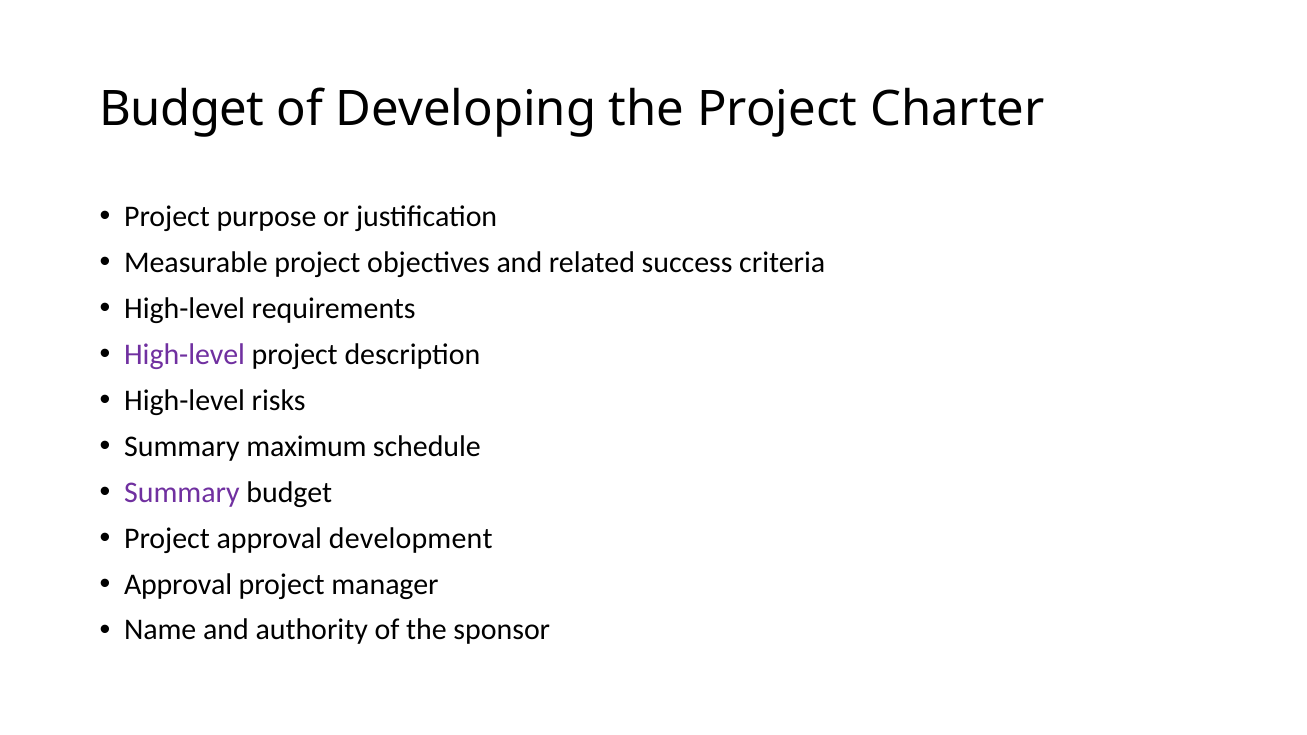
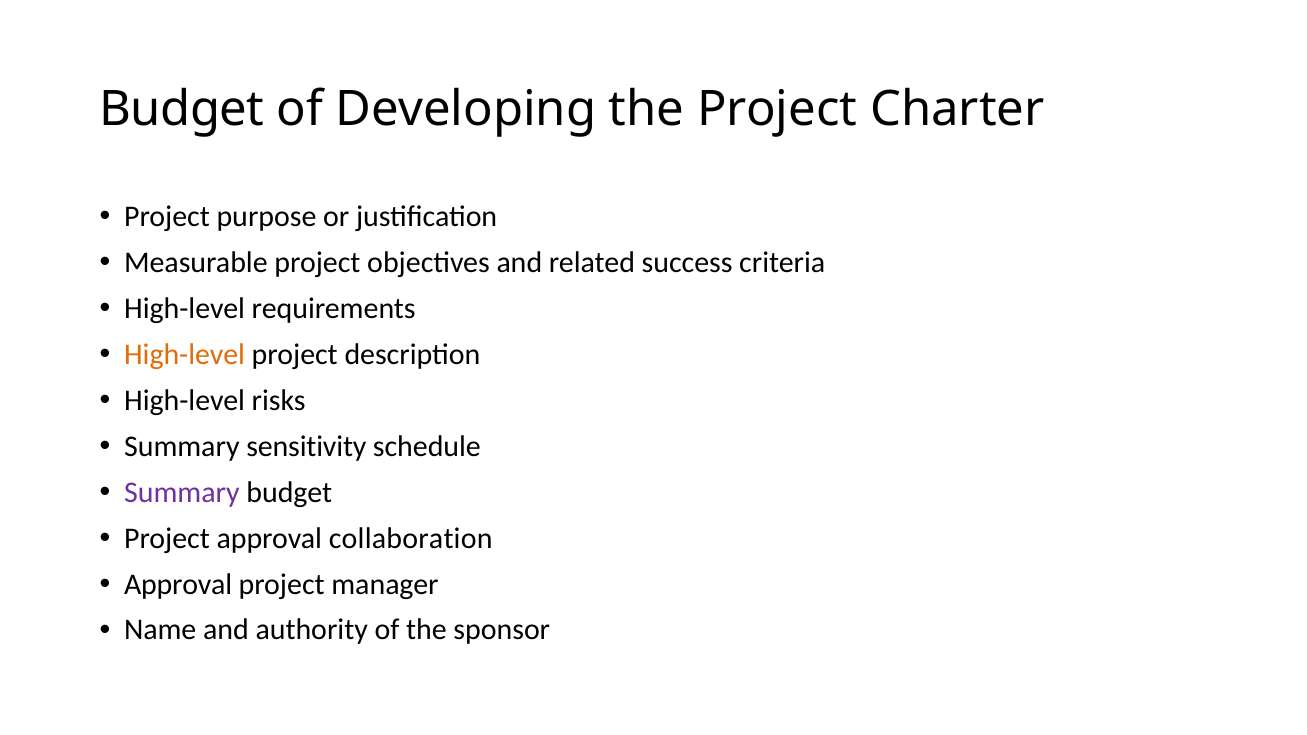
High-level at (185, 354) colour: purple -> orange
maximum: maximum -> sensitivity
development: development -> collaboration
